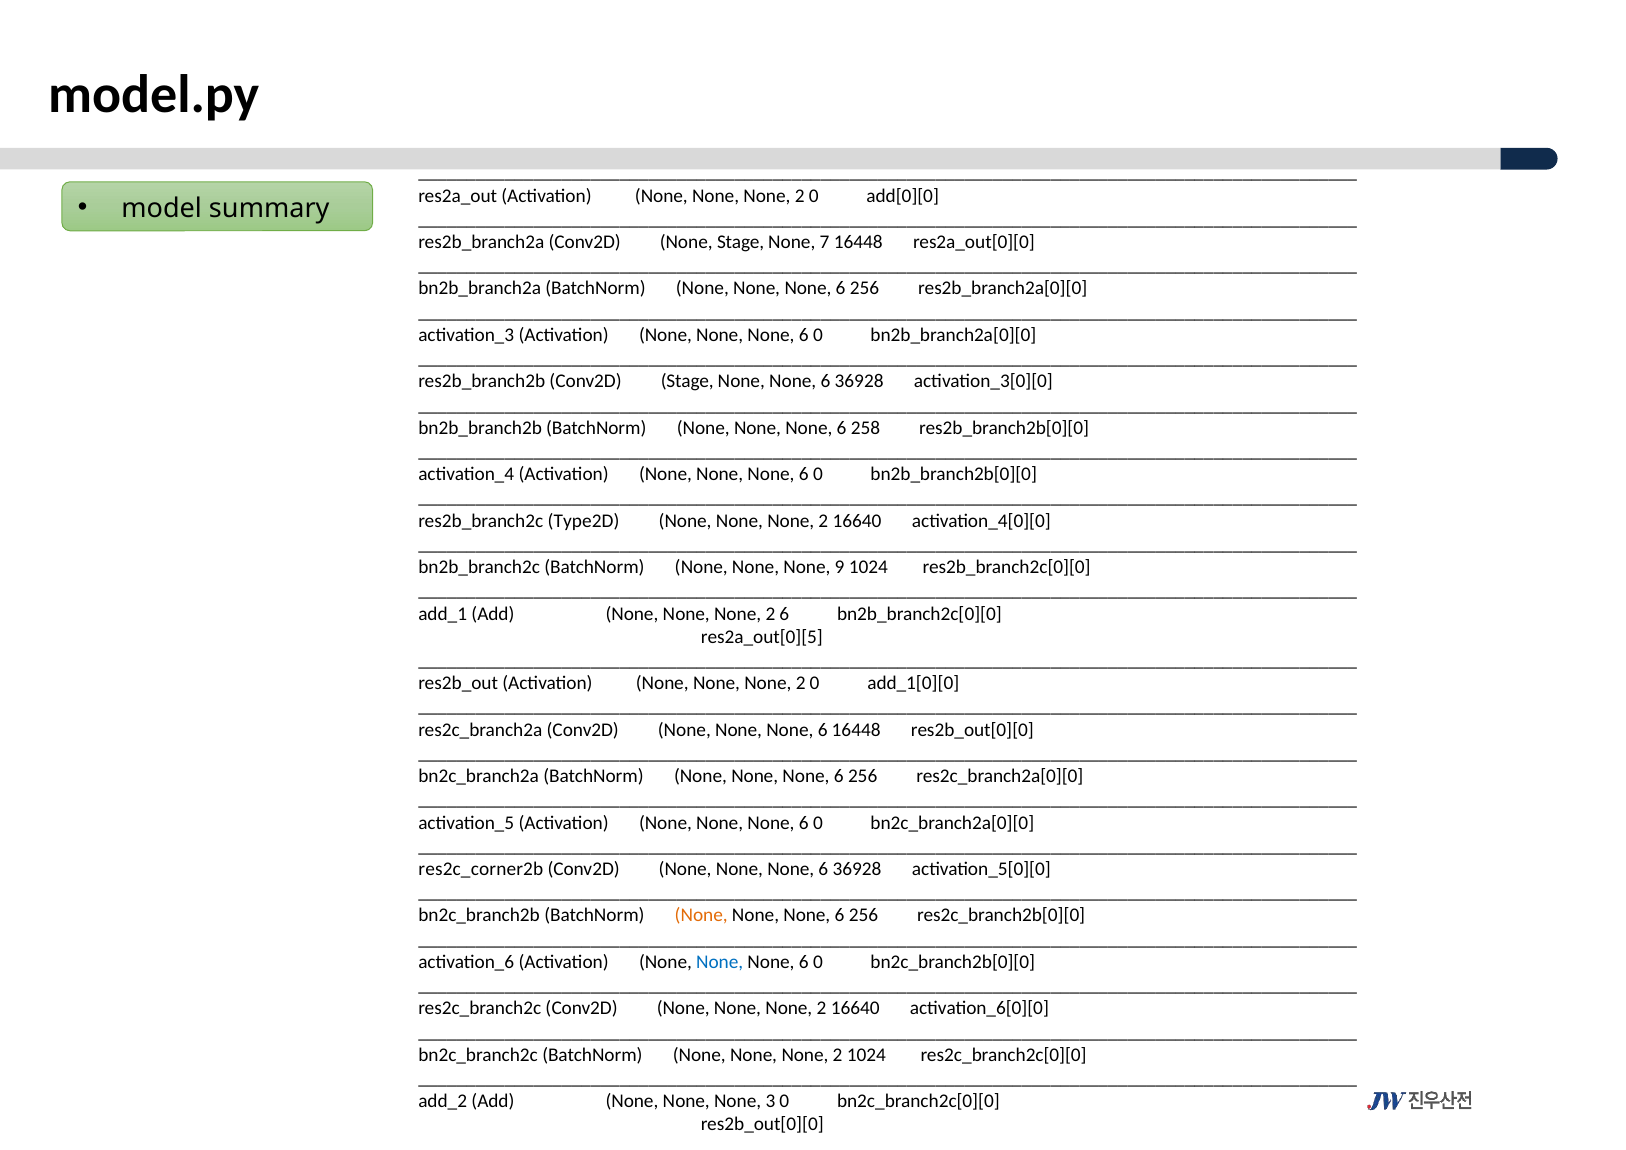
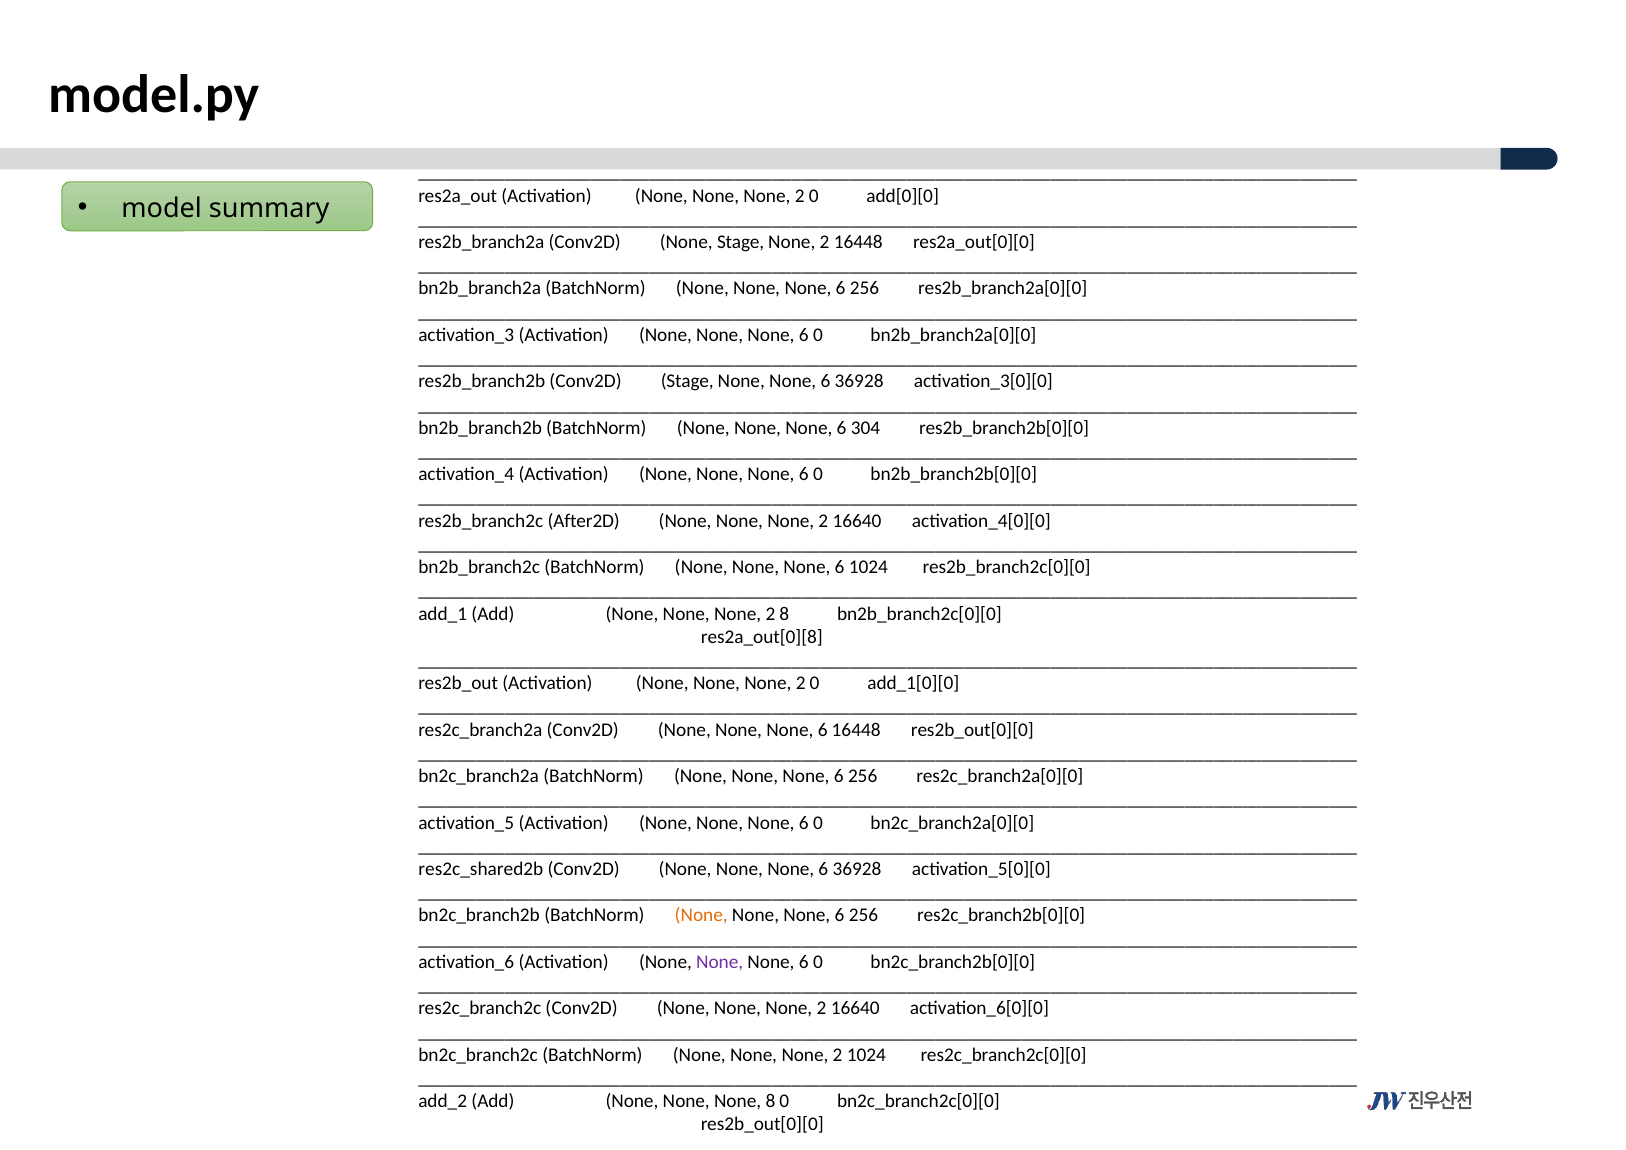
7 at (825, 242): 7 -> 2
258: 258 -> 304
Type2D: Type2D -> After2D
9 at (840, 567): 9 -> 6
2 6: 6 -> 8
res2a_out[0][5: res2a_out[0][5 -> res2a_out[0][8
res2c_corner2b: res2c_corner2b -> res2c_shared2b
None at (720, 962) colour: blue -> purple
None 3: 3 -> 8
